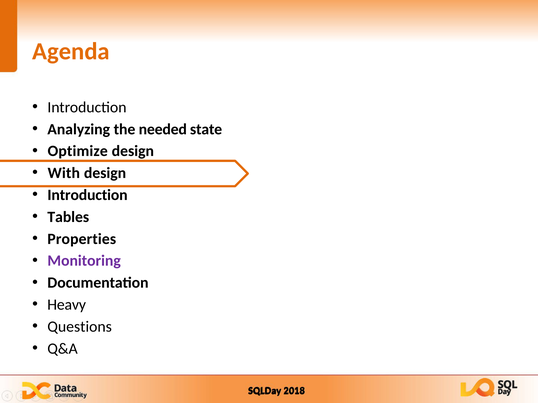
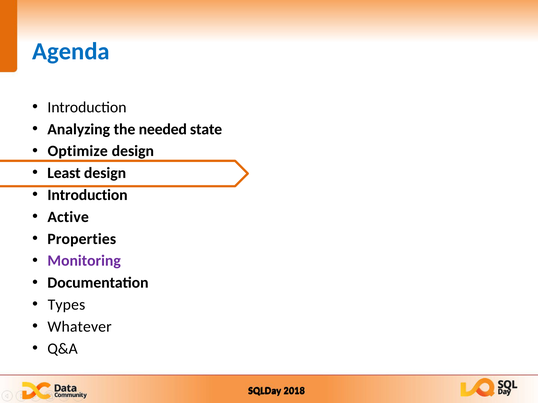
Agenda colour: orange -> blue
With: With -> Least
Tables: Tables -> Active
Heavy: Heavy -> Types
Questions: Questions -> Whatever
